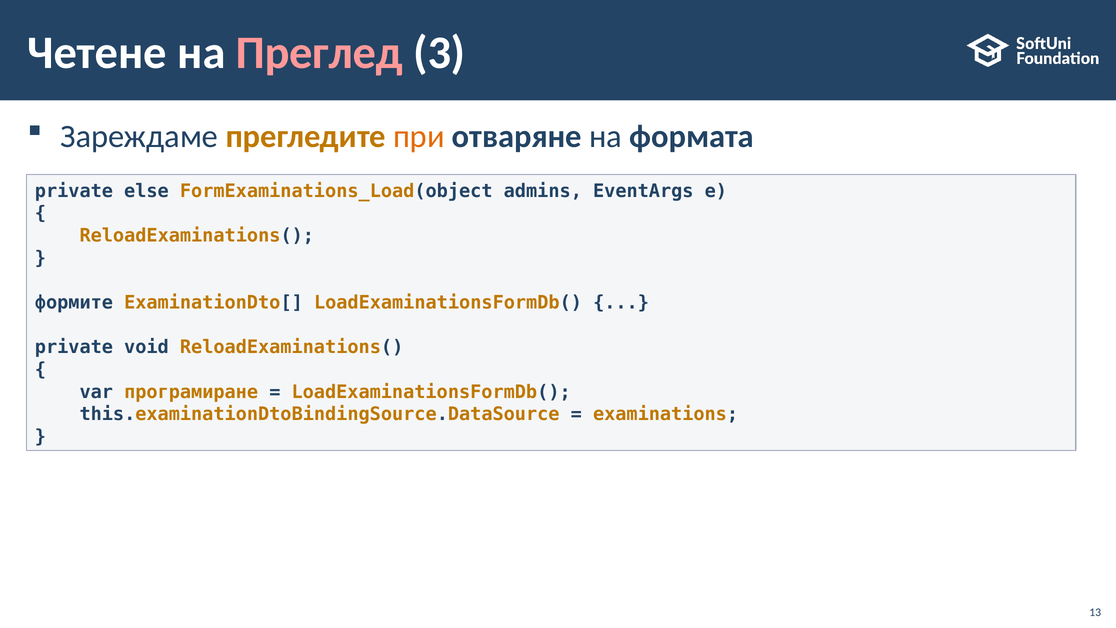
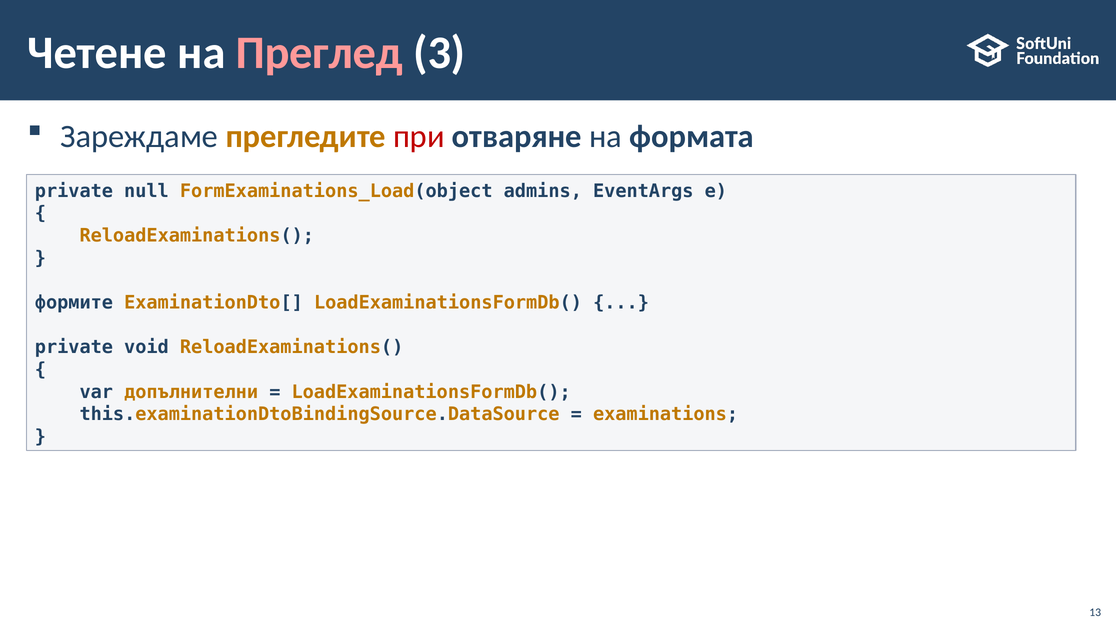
при colour: orange -> red
else: else -> null
програмиране: програмиране -> допълнителни
